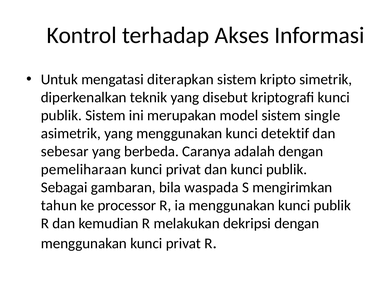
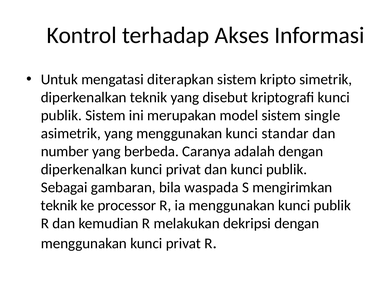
detektif: detektif -> standar
sebesar: sebesar -> number
pemeliharaan at (84, 170): pemeliharaan -> diperkenalkan
tahun at (59, 206): tahun -> teknik
